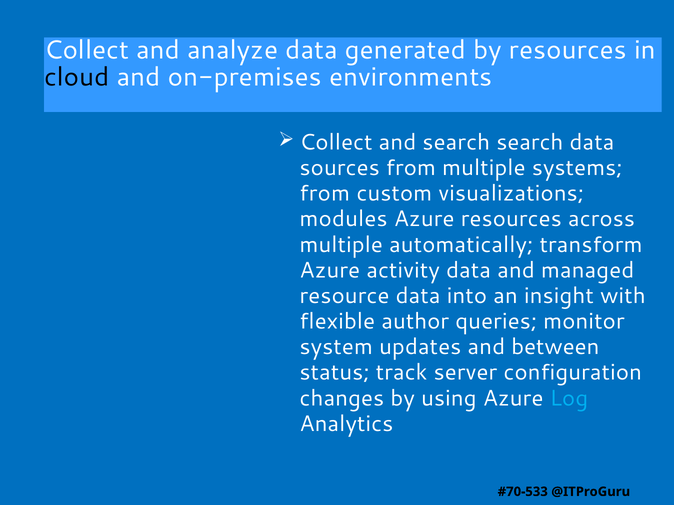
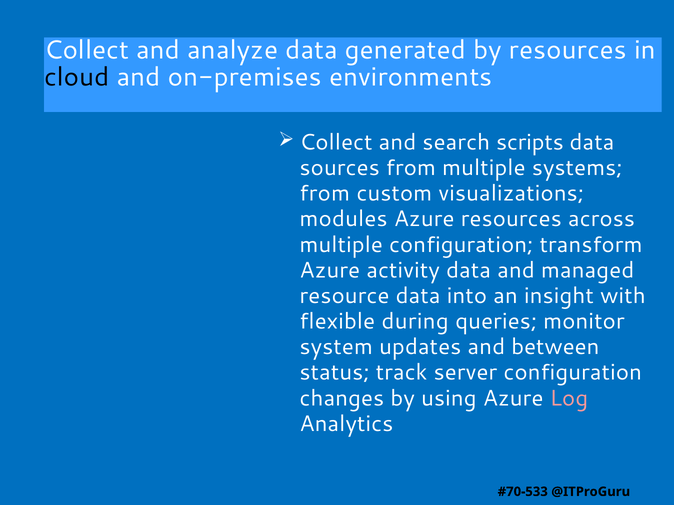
search search: search -> scripts
multiple automatically: automatically -> configuration
author: author -> during
Log colour: light blue -> pink
